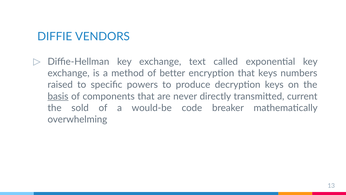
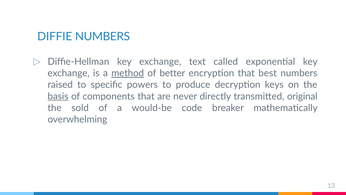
DIFFIE VENDORS: VENDORS -> NUMBERS
method underline: none -> present
that keys: keys -> best
current: current -> original
